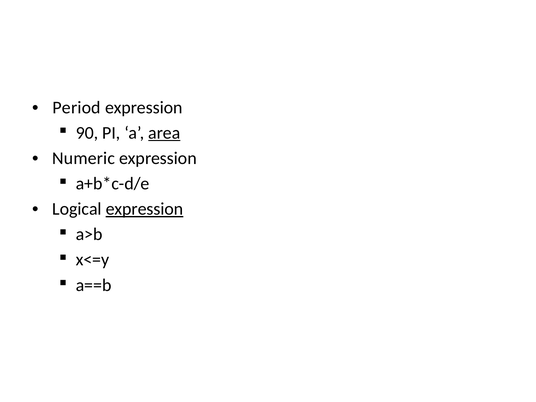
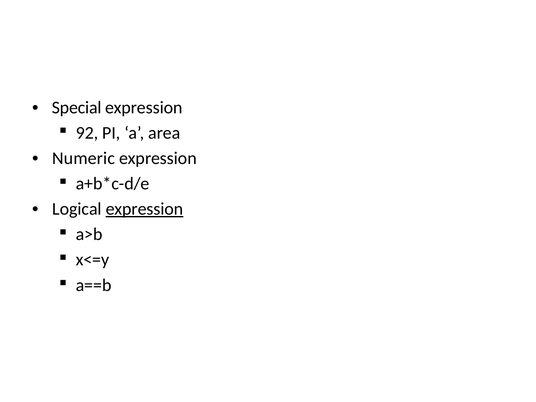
Period: Period -> Special
90: 90 -> 92
area underline: present -> none
